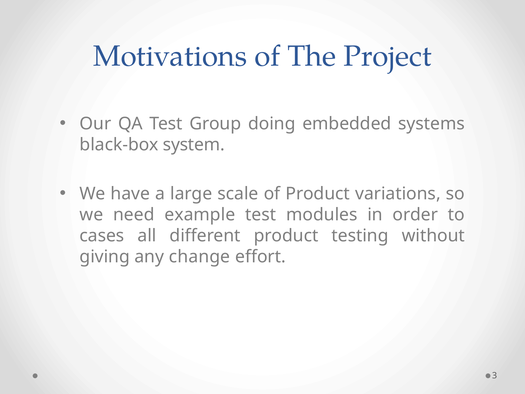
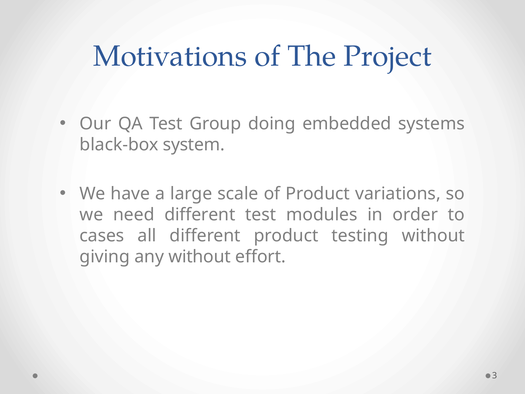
need example: example -> different
any change: change -> without
